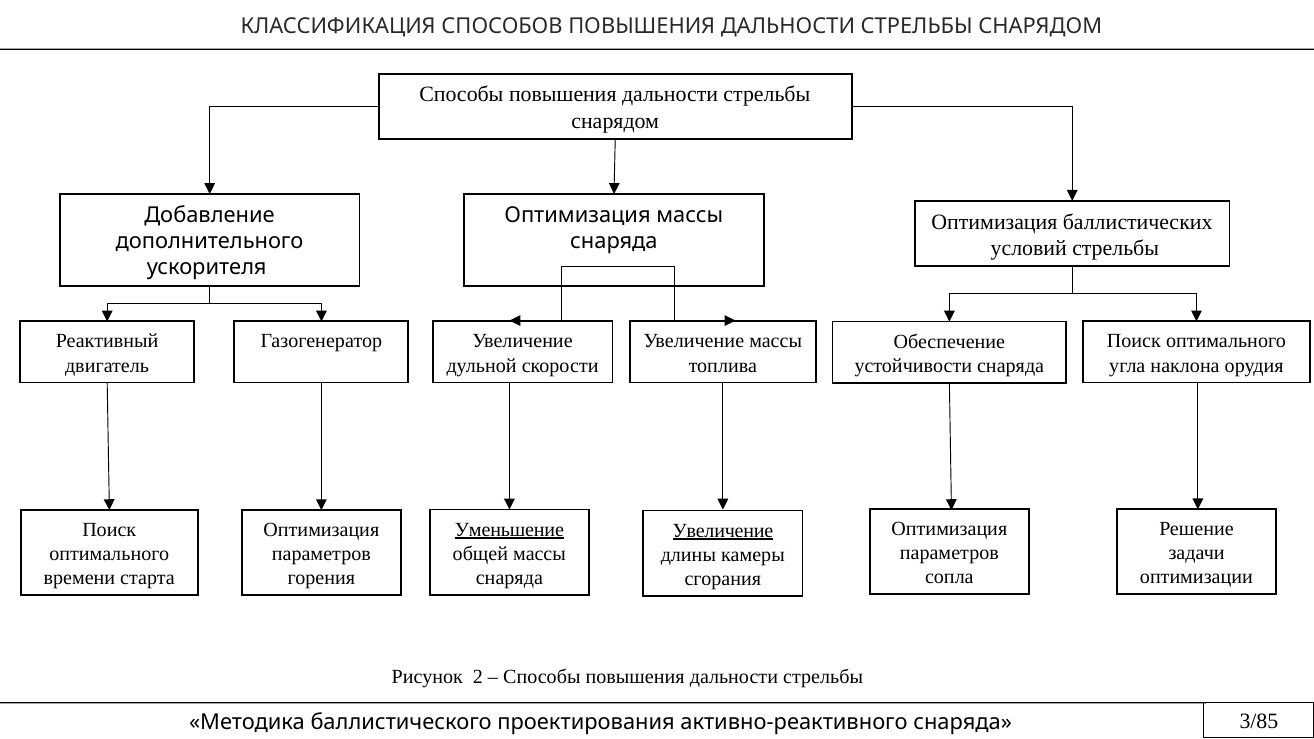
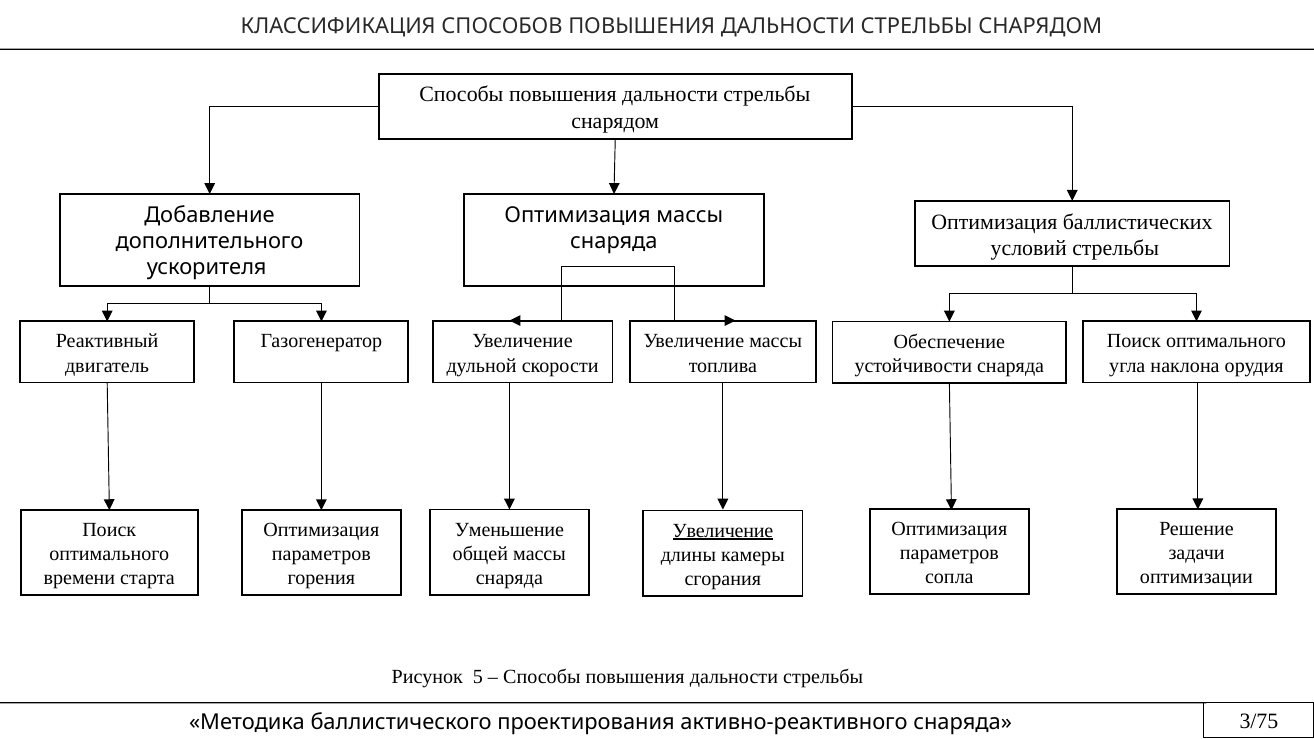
Уменьшение underline: present -> none
2: 2 -> 5
3/85: 3/85 -> 3/75
